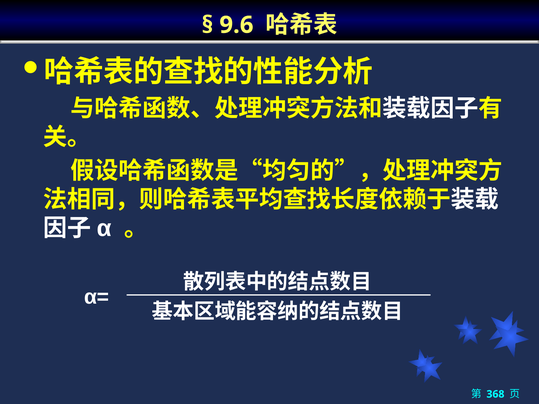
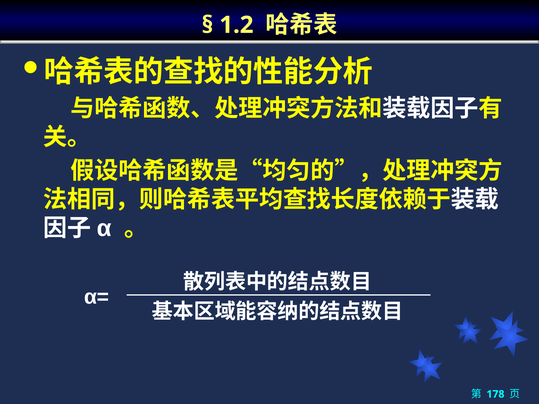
9.6: 9.6 -> 1.2
368: 368 -> 178
